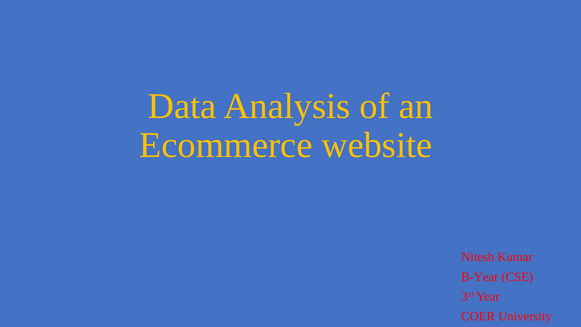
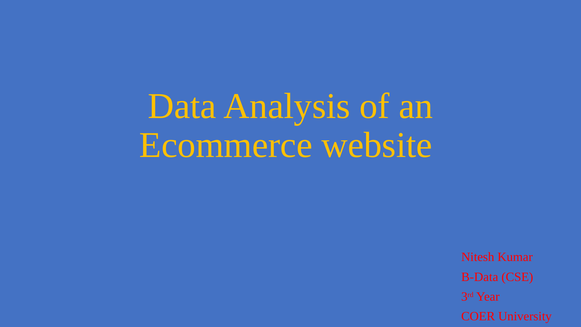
B-Year: B-Year -> B-Data
